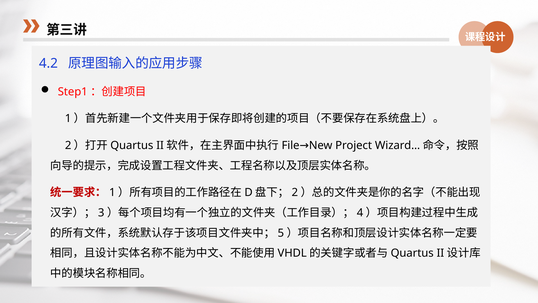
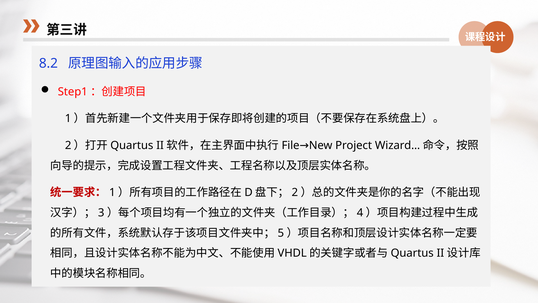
4.2: 4.2 -> 8.2
